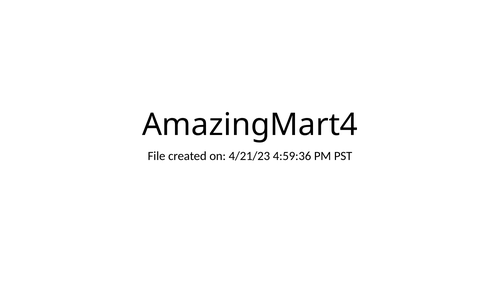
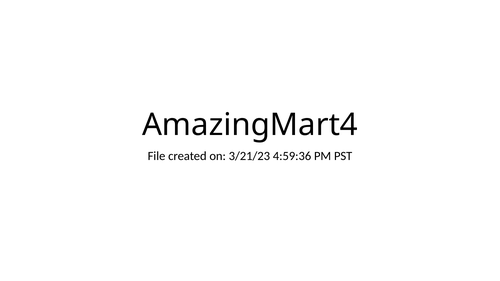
4/21/23: 4/21/23 -> 3/21/23
